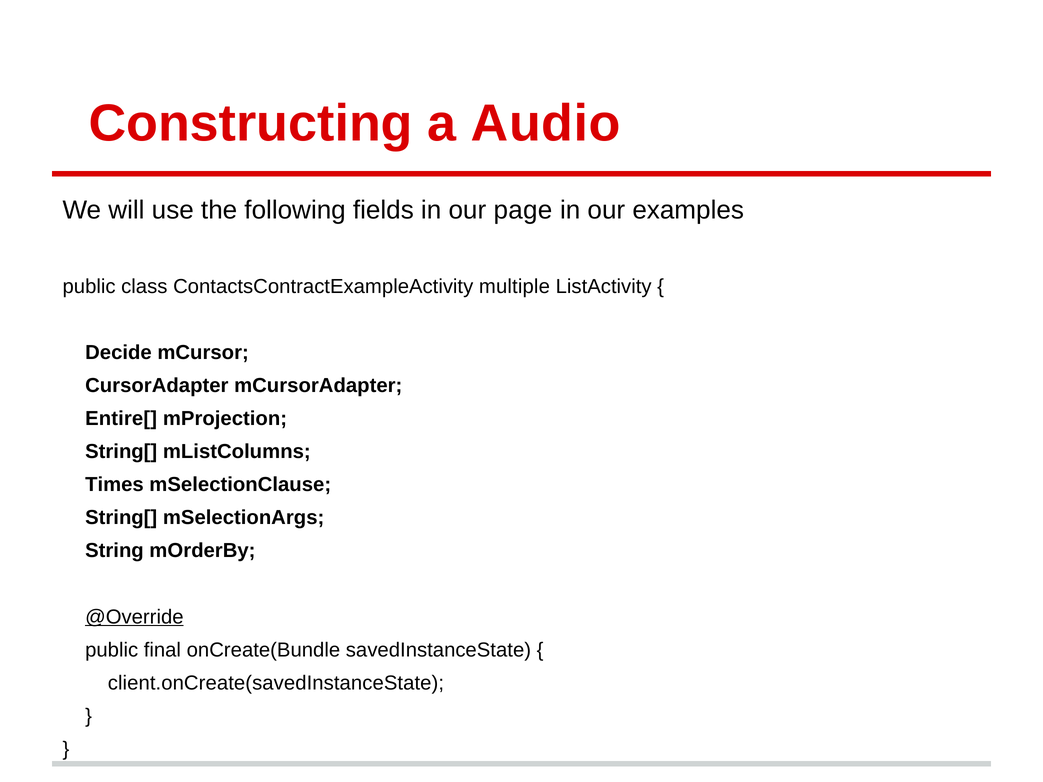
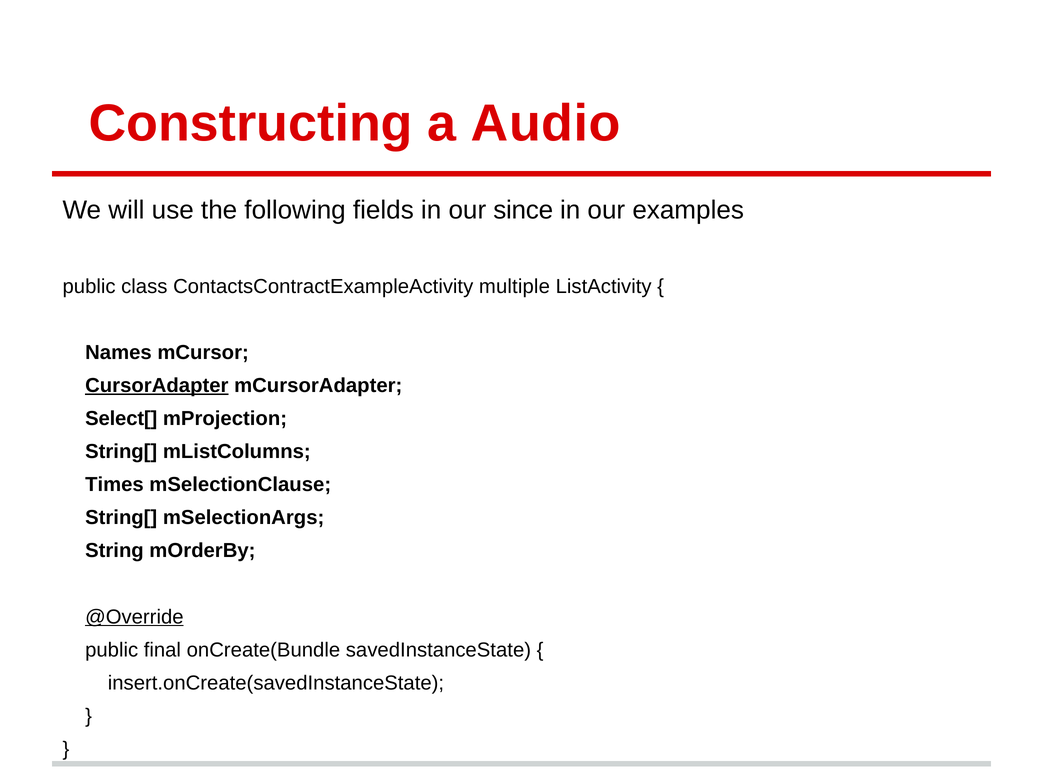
page: page -> since
Decide: Decide -> Names
CursorAdapter underline: none -> present
Entire[: Entire[ -> Select[
client.onCreate(savedInstanceState: client.onCreate(savedInstanceState -> insert.onCreate(savedInstanceState
